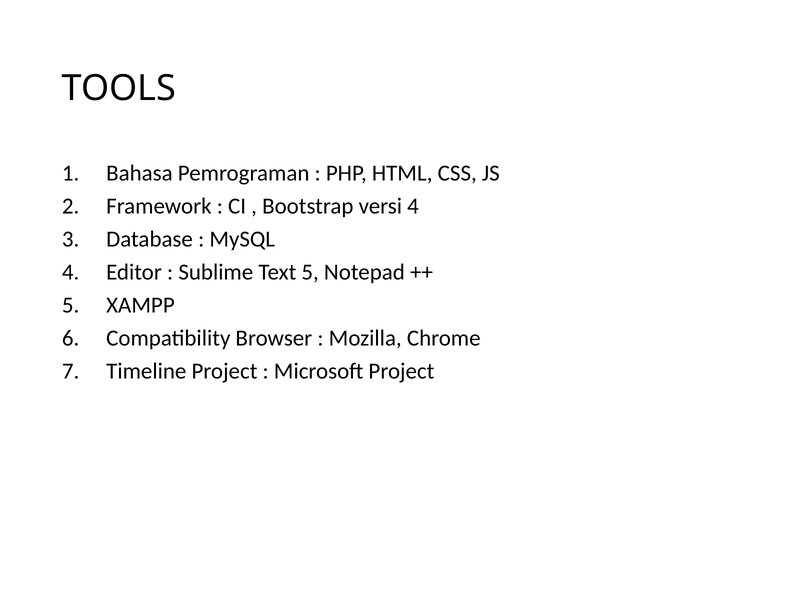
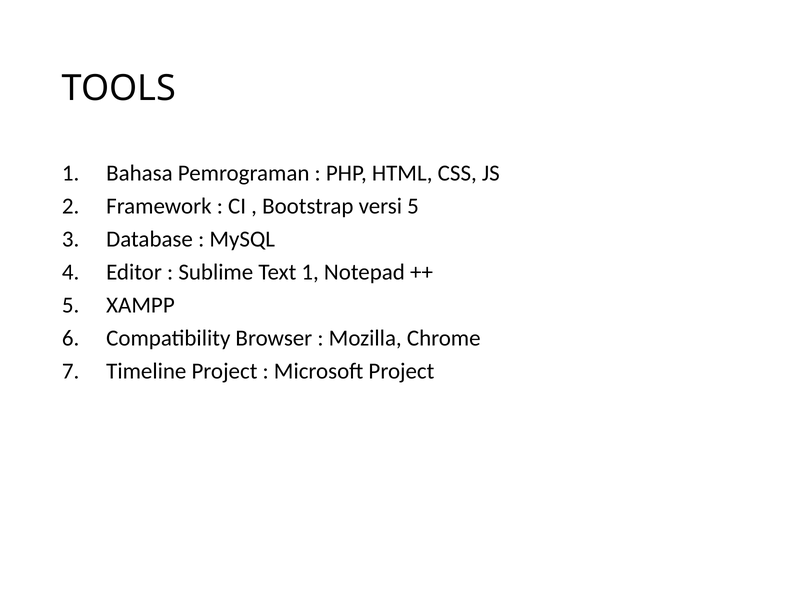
versi 4: 4 -> 5
Text 5: 5 -> 1
